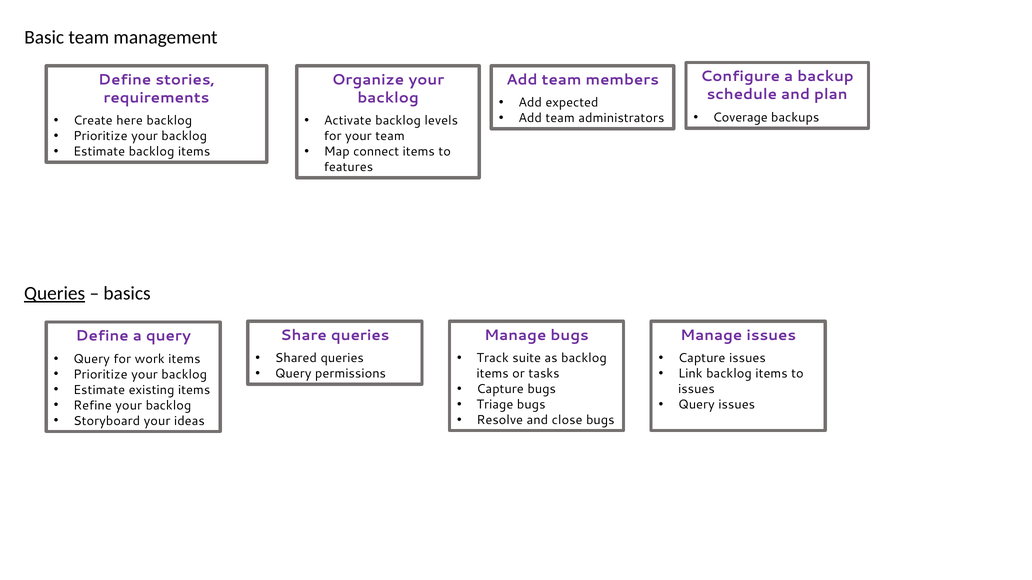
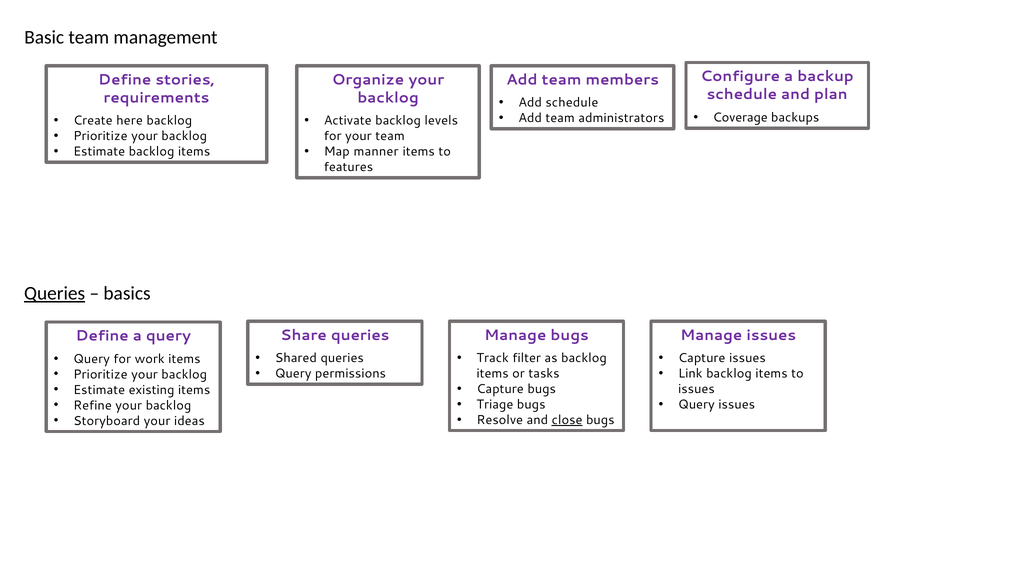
Add expected: expected -> schedule
connect: connect -> manner
suite: suite -> filter
close underline: none -> present
